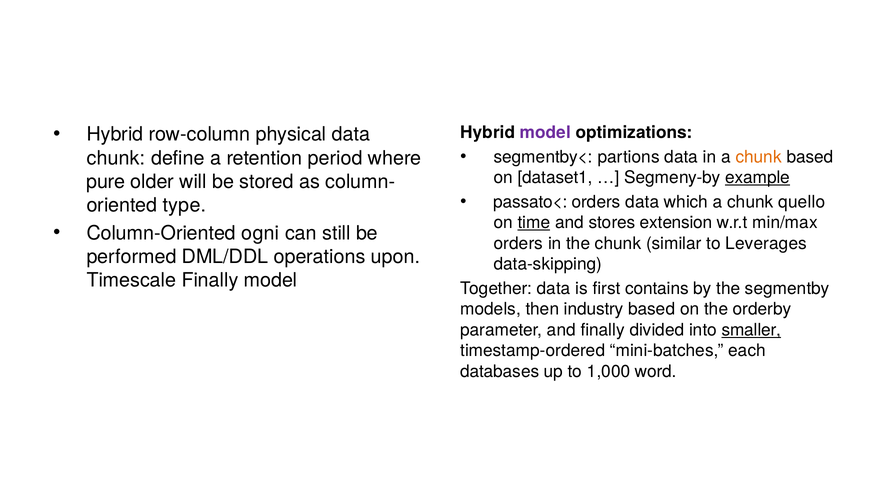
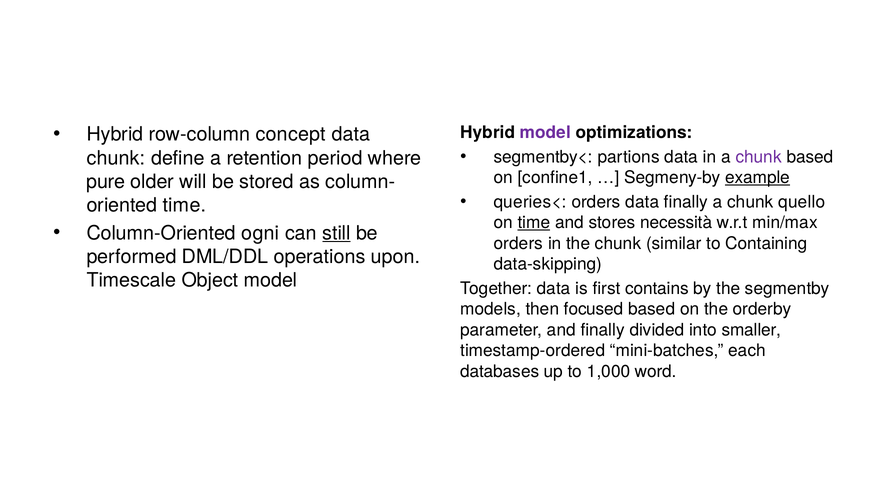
physical: physical -> concept
chunk at (759, 157) colour: orange -> purple
dataset1: dataset1 -> confine1
passato<: passato< -> queries<
data which: which -> finally
oriented type: type -> time
extension: extension -> necessità
still underline: none -> present
Leverages: Leverages -> Containing
Timescale Finally: Finally -> Object
industry: industry -> focused
smaller underline: present -> none
